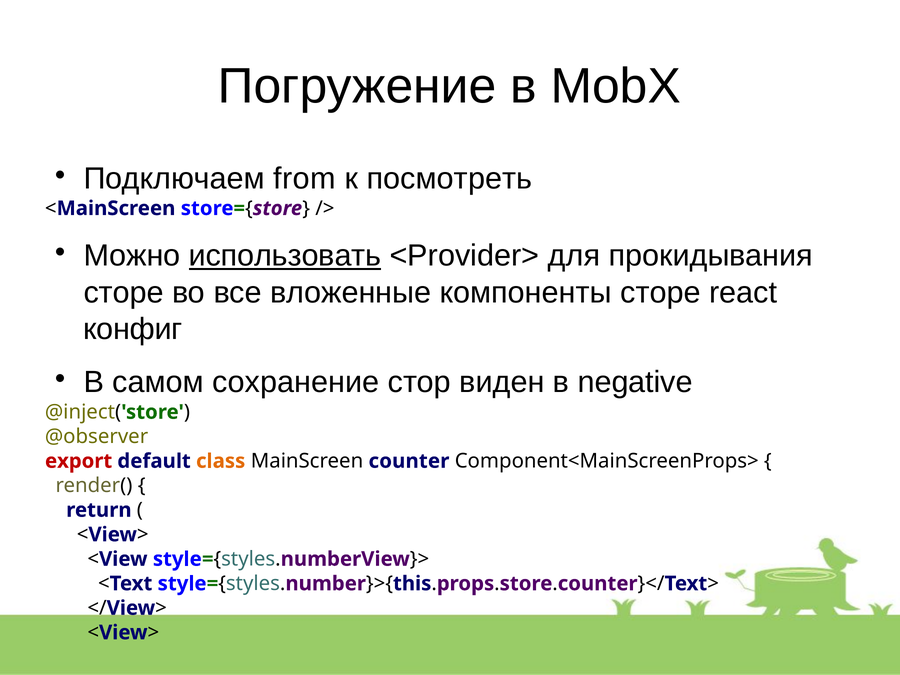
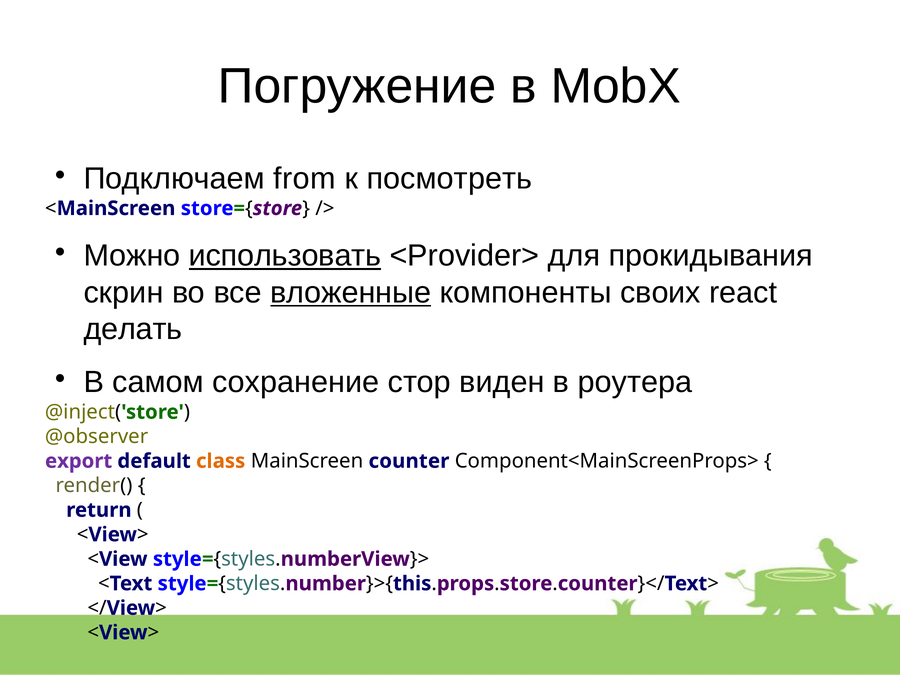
сторе at (124, 292): сторе -> скрин
вложенные underline: none -> present
компоненты сторе: сторе -> своих
конфиг: конфиг -> делать
negative: negative -> роутера
export colour: red -> purple
